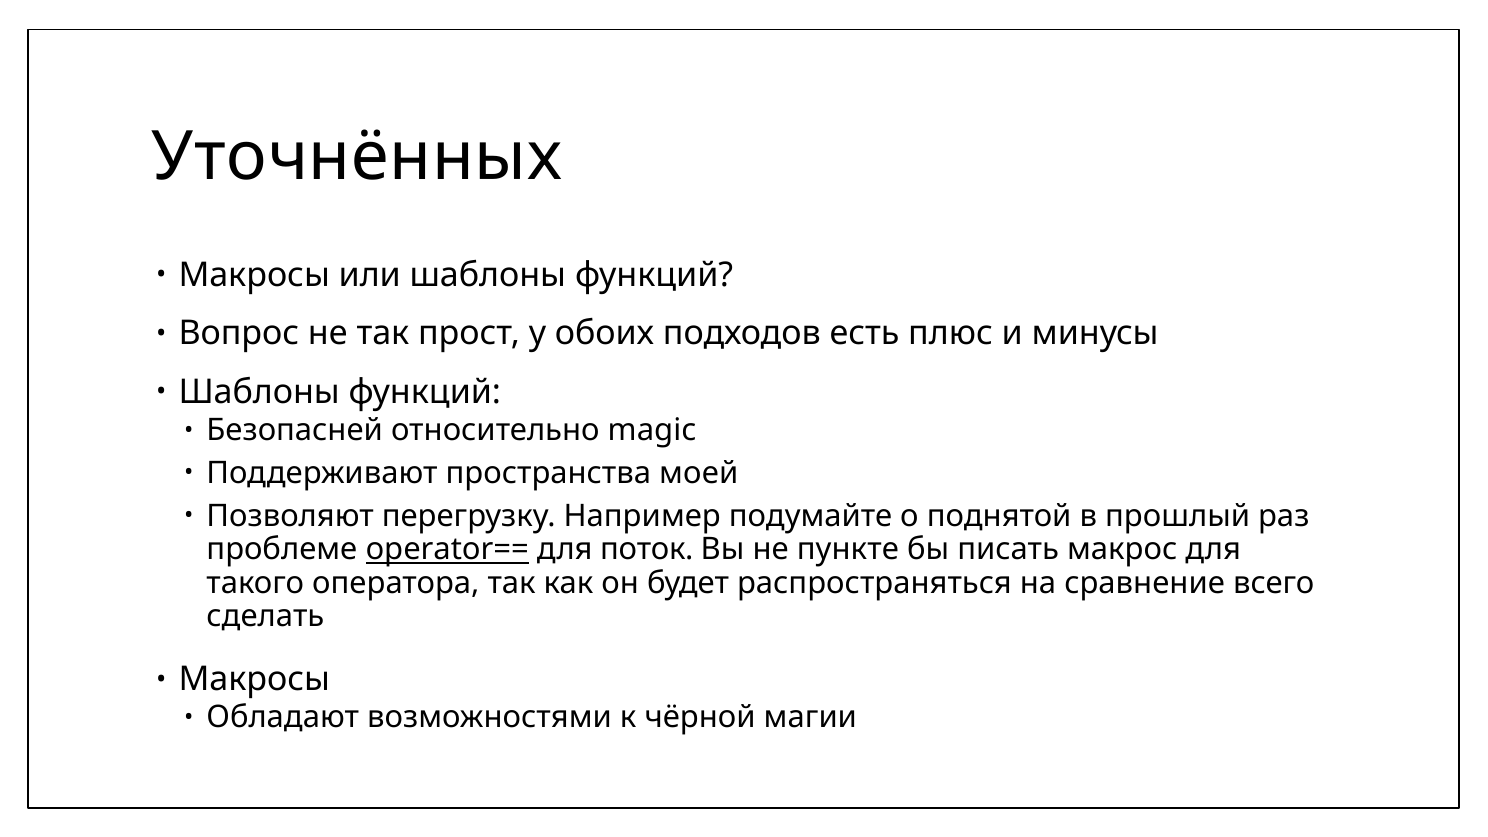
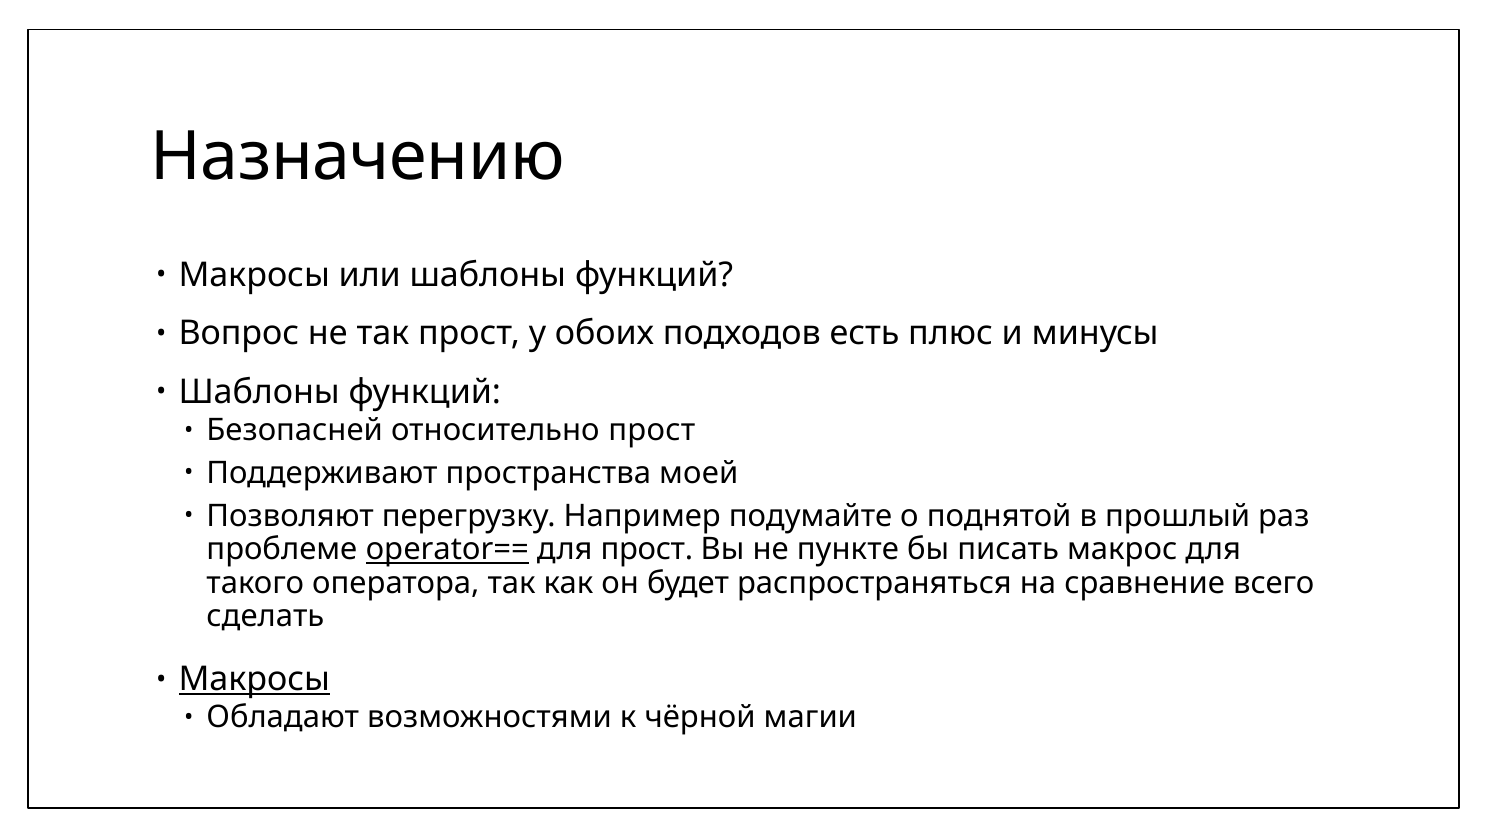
Уточнённых: Уточнённых -> Назначению
относительно magic: magic -> прост
для поток: поток -> прост
Макросы at (254, 679) underline: none -> present
